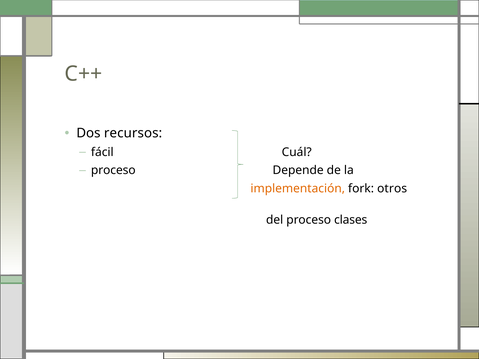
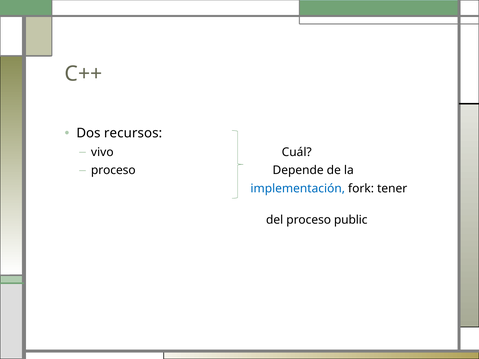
fácil: fácil -> vivo
implementación colour: orange -> blue
otros: otros -> tener
clases: clases -> public
